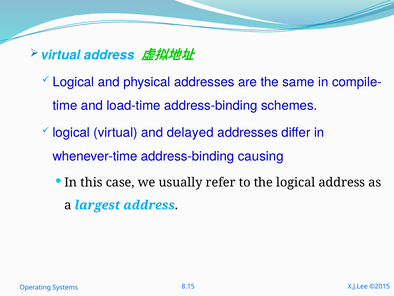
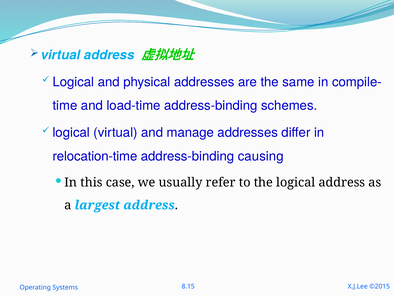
delayed: delayed -> manage
whenever-time: whenever-time -> relocation-time
